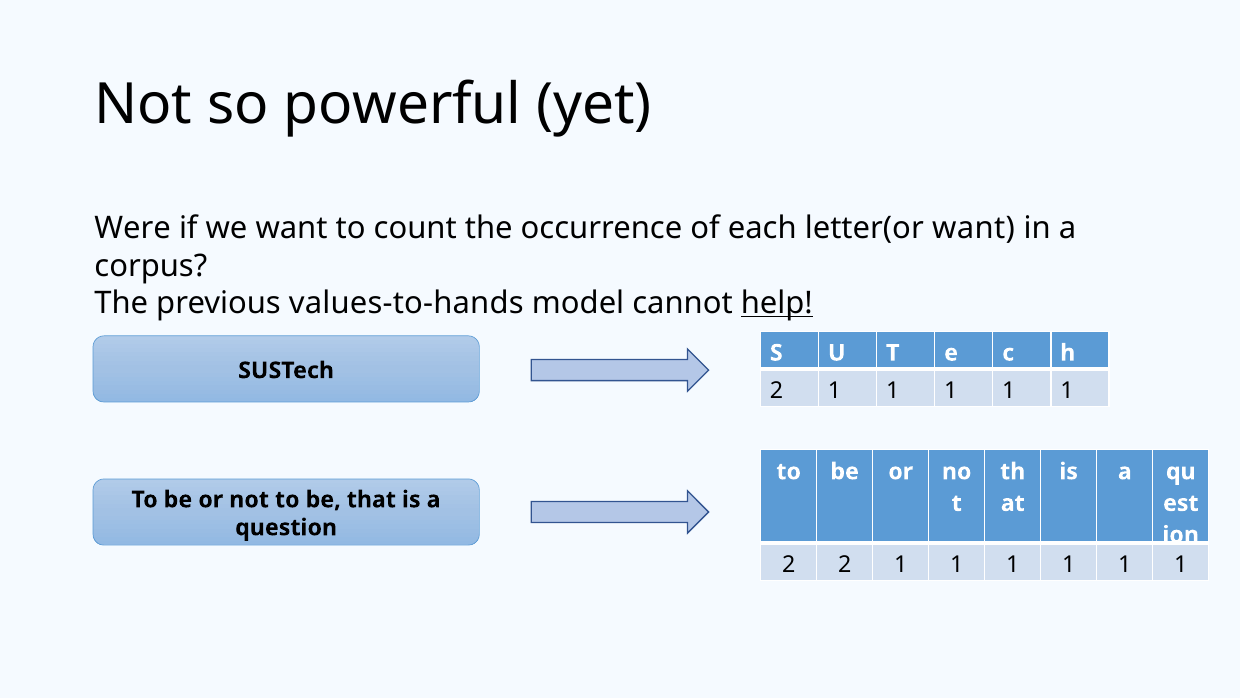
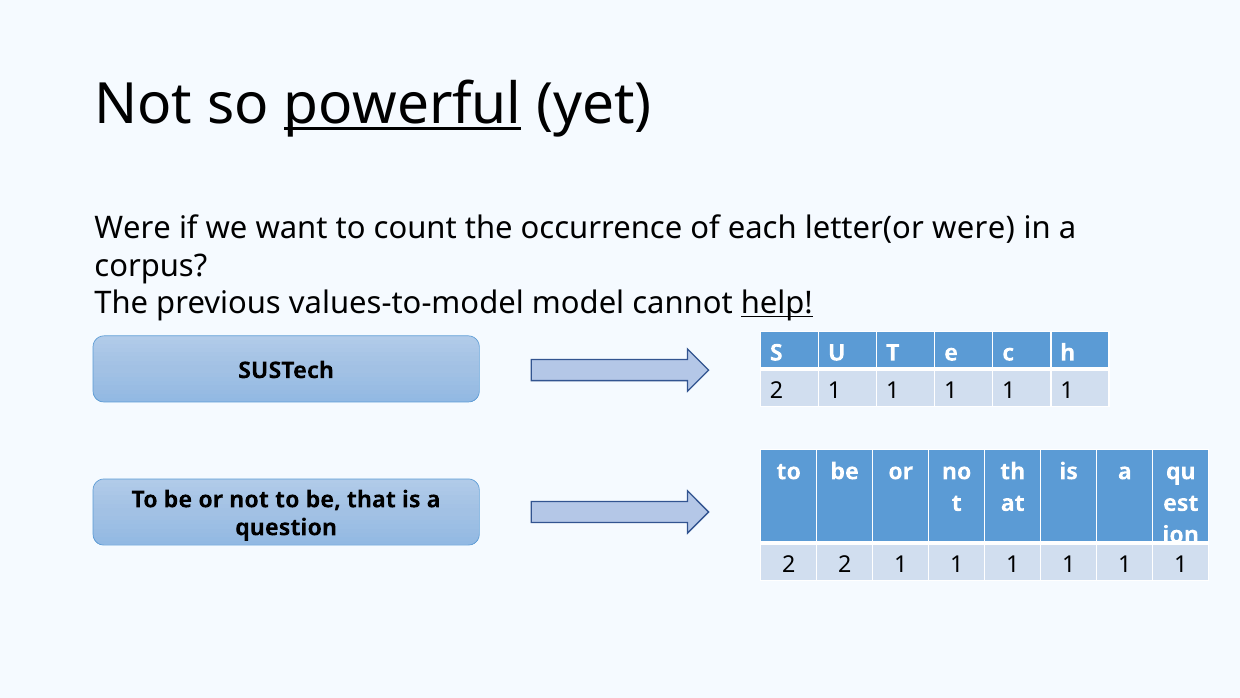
powerful underline: none -> present
letter(or want: want -> were
values-to-hands: values-to-hands -> values-to-model
